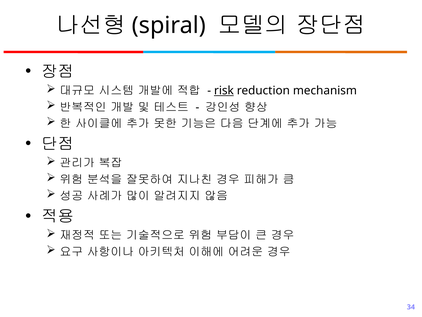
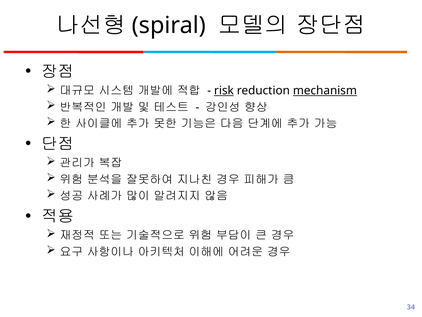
mechanism underline: none -> present
